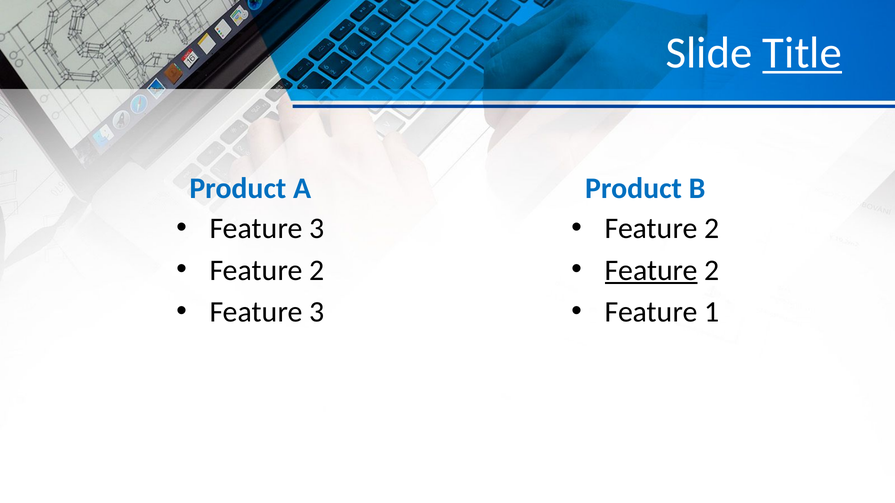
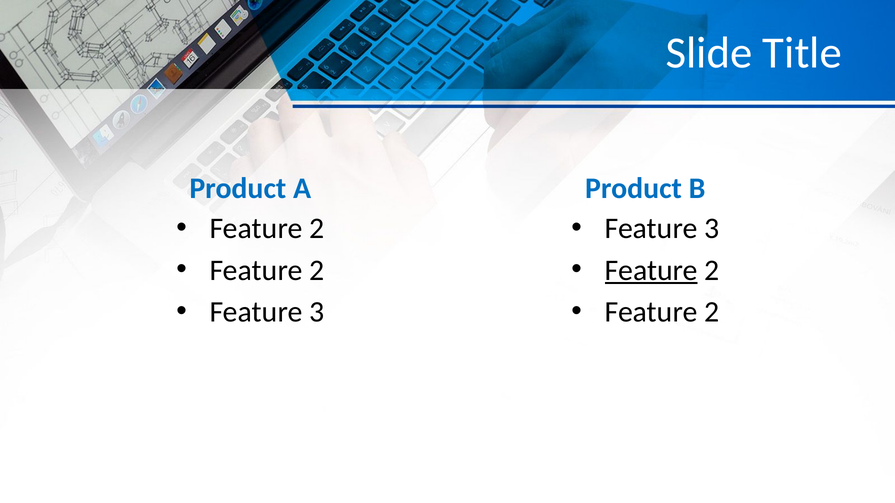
Title underline: present -> none
3 at (317, 229): 3 -> 2
2 at (712, 229): 2 -> 3
1 at (712, 312): 1 -> 2
